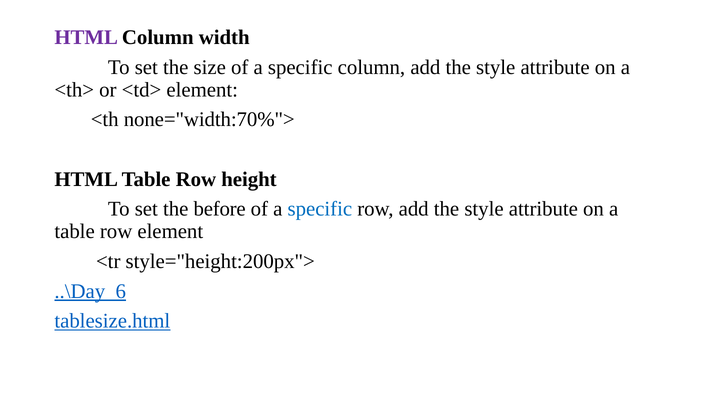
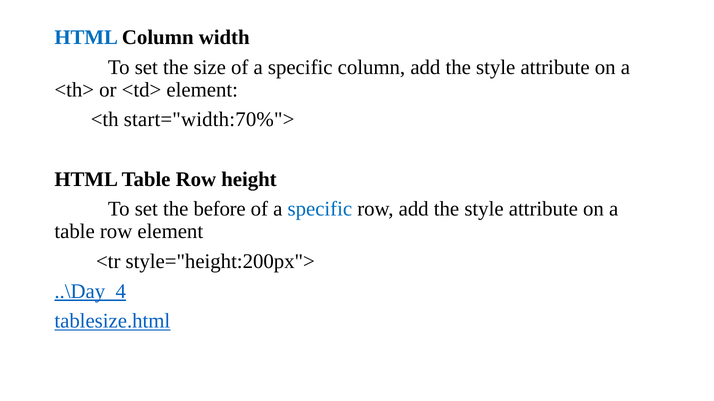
HTML at (86, 37) colour: purple -> blue
none="width:70%">: none="width:70%"> -> start="width:70%">
..\Day_6: ..\Day_6 -> ..\Day_4
